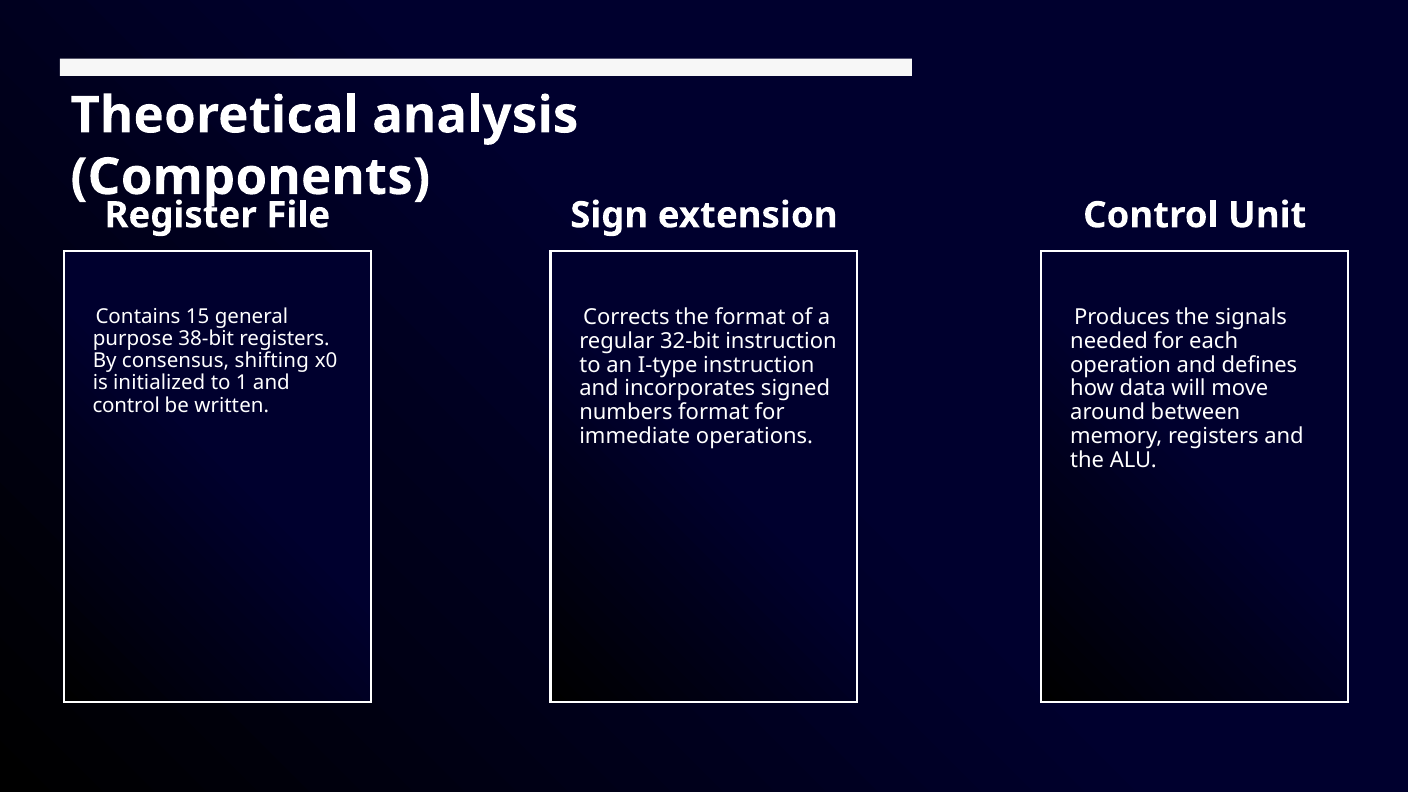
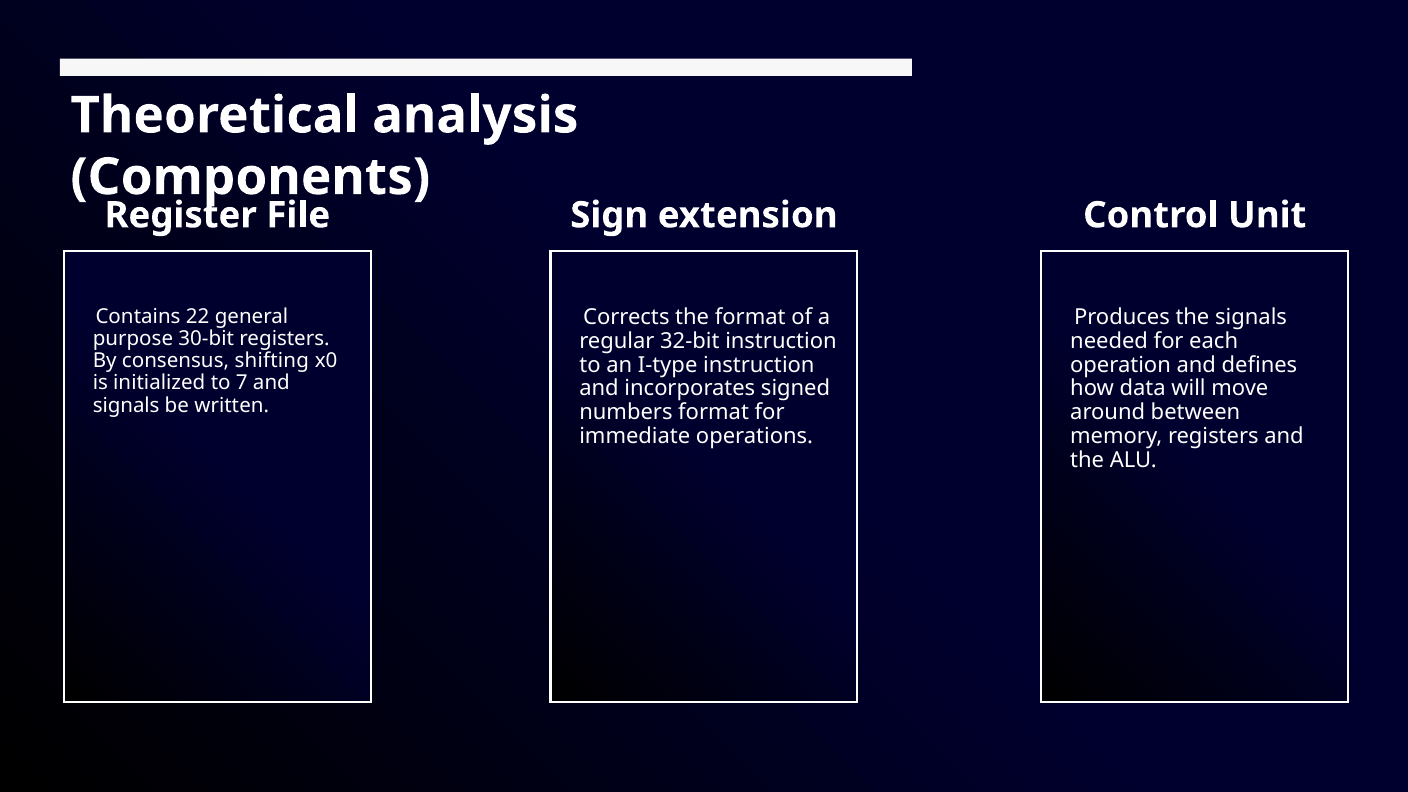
15: 15 -> 22
38-bit: 38-bit -> 30-bit
1: 1 -> 7
control at (126, 405): control -> signals
